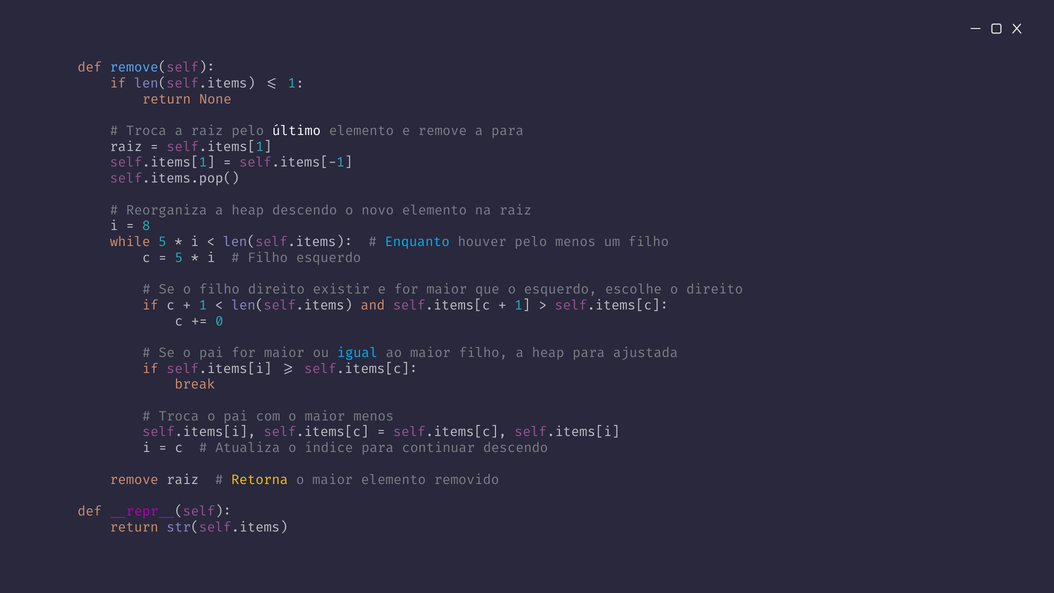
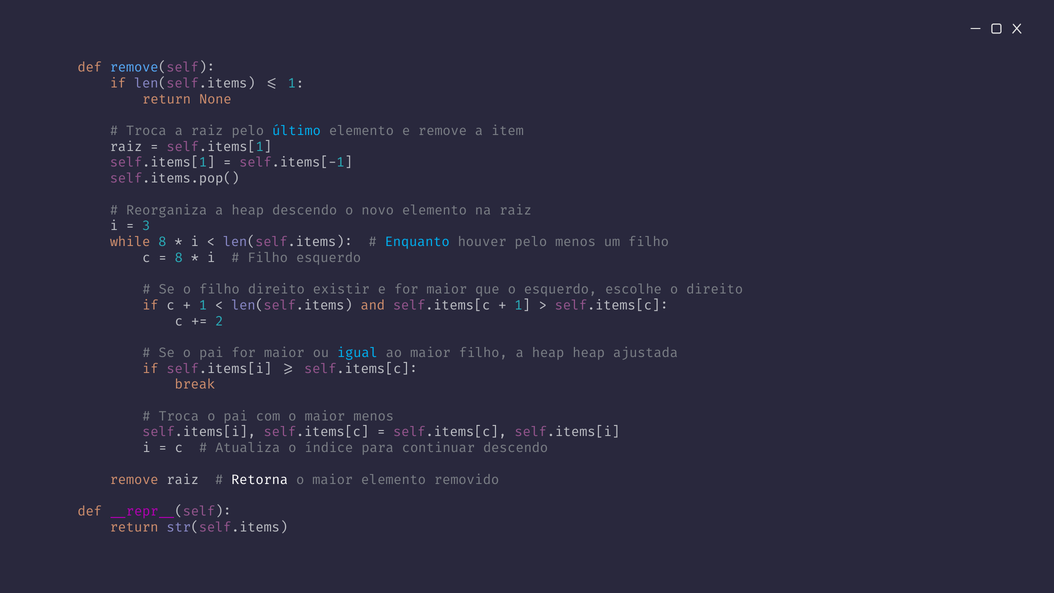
último colour: white -> light blue
a para: para -> item
8: 8 -> 3
while 5: 5 -> 8
5 at (179, 258): 5 -> 8
0: 0 -> 2
heap para: para -> heap
Retorna colour: yellow -> white
